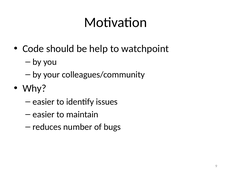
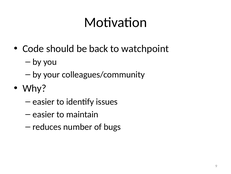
help: help -> back
